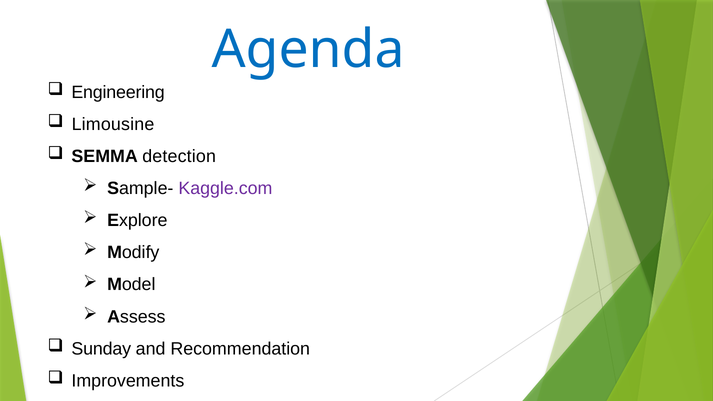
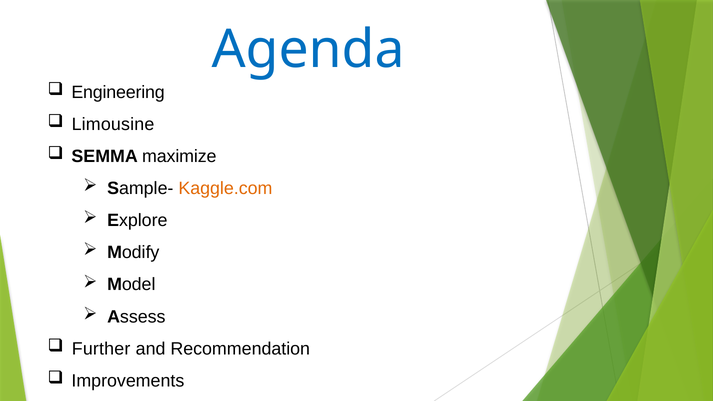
detection: detection -> maximize
Kaggle.com colour: purple -> orange
Sunday: Sunday -> Further
